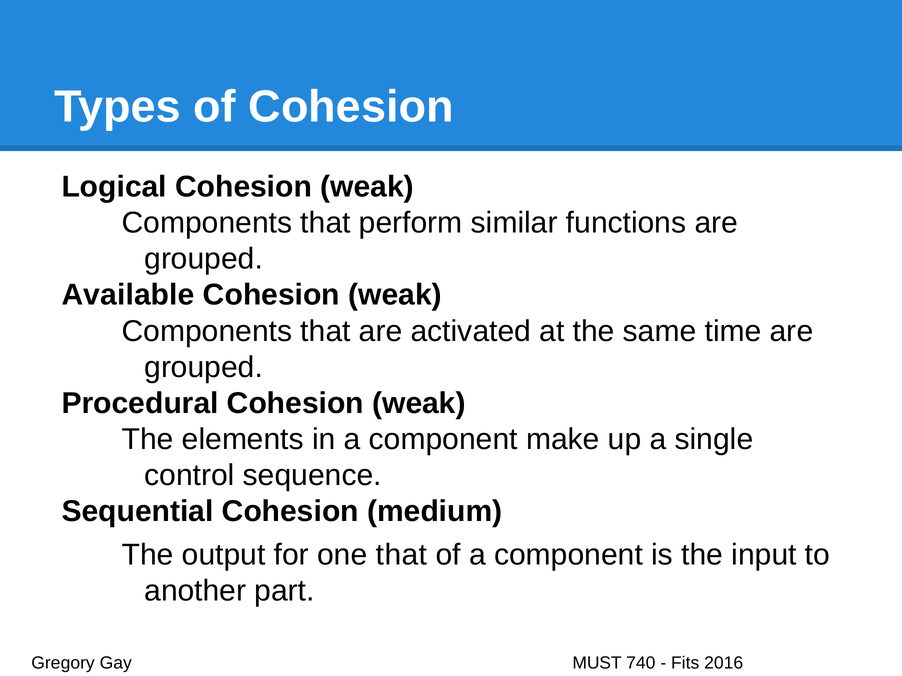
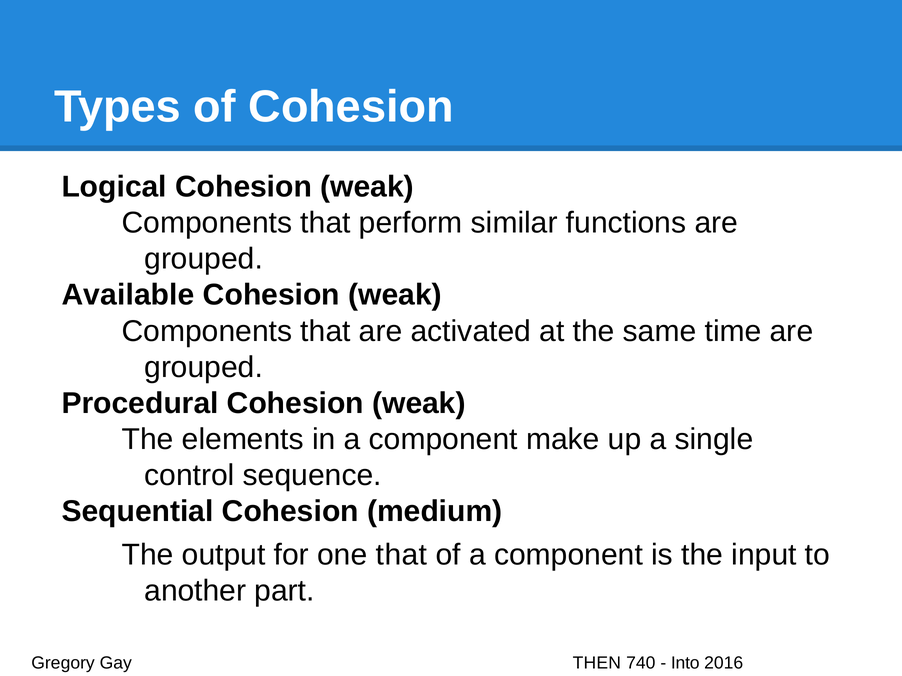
MUST: MUST -> THEN
Fits: Fits -> Into
